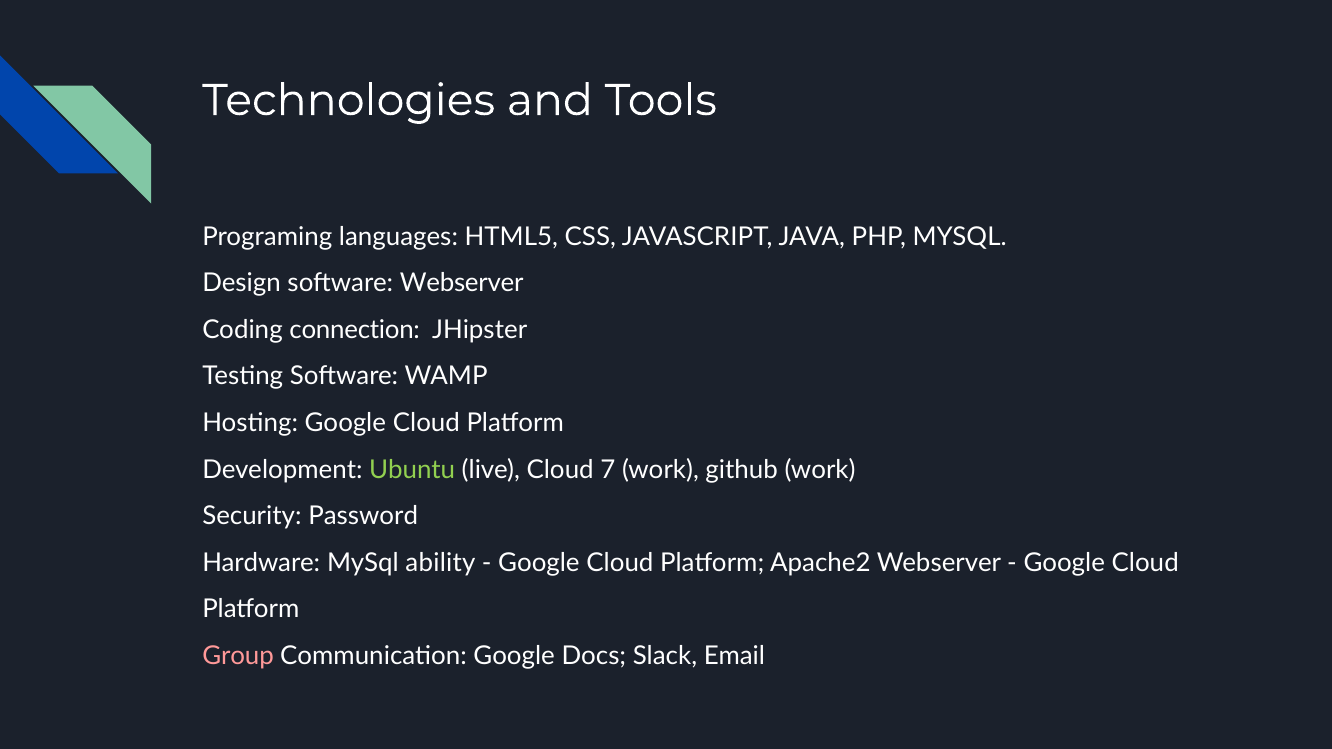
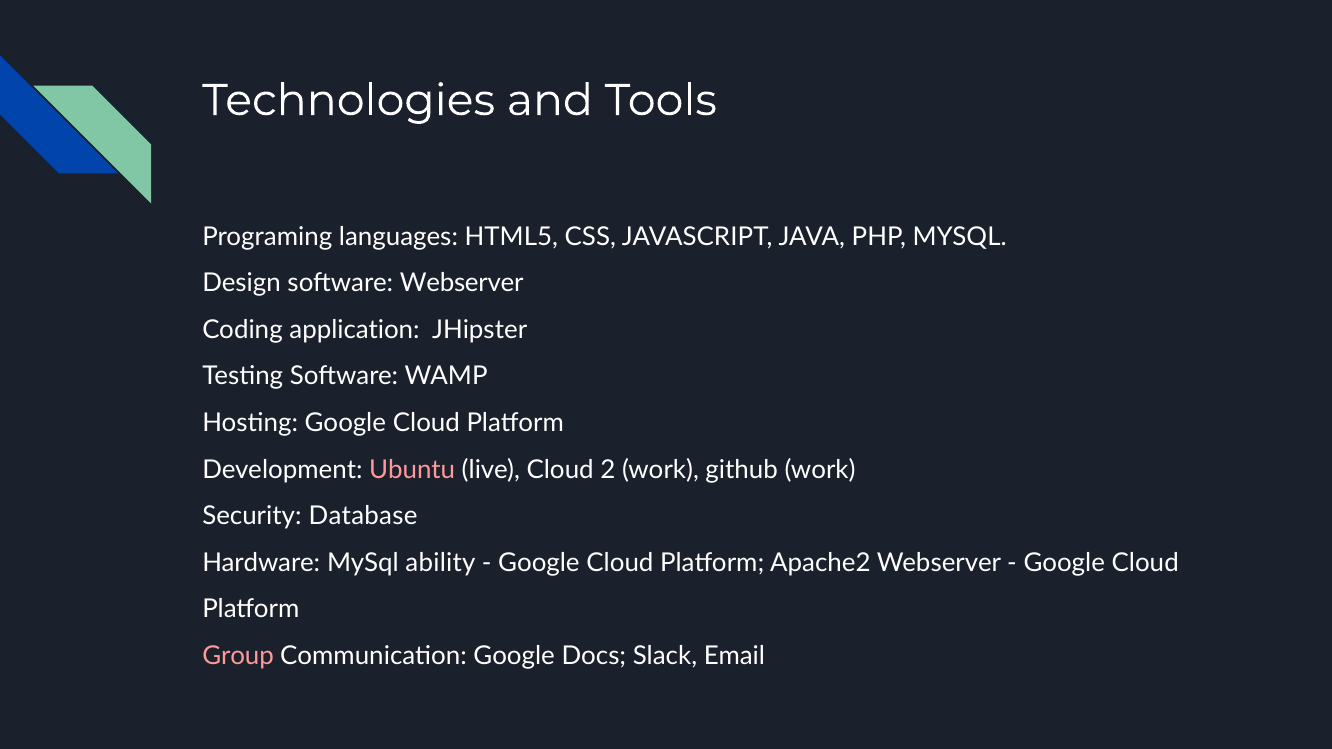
connection: connection -> application
Ubuntu colour: light green -> pink
7: 7 -> 2
Password: Password -> Database
